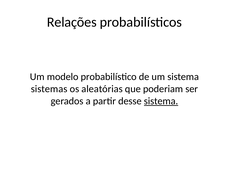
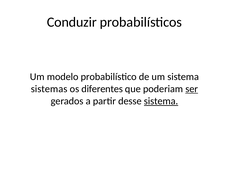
Relações: Relações -> Conduzir
aleatórias: aleatórias -> diferentes
ser underline: none -> present
